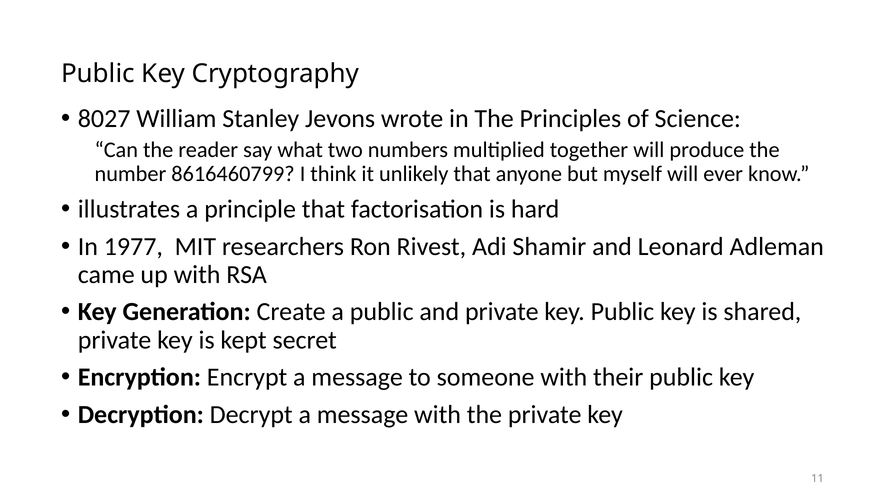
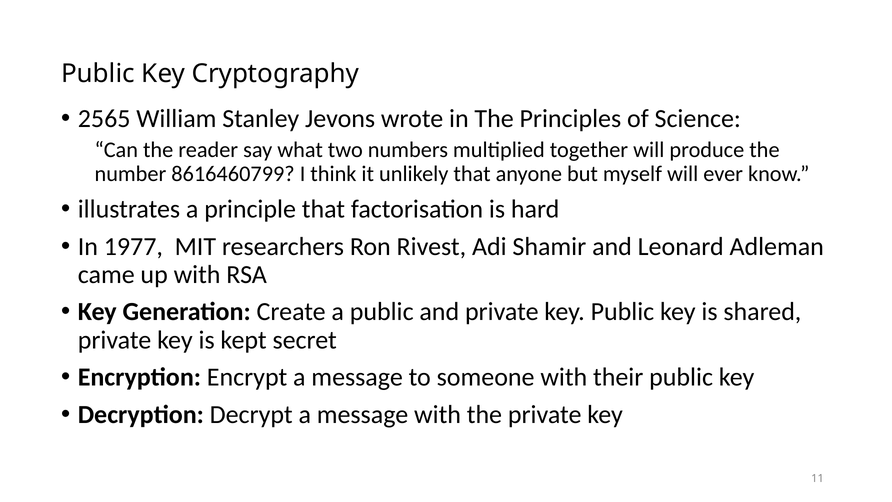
8027: 8027 -> 2565
